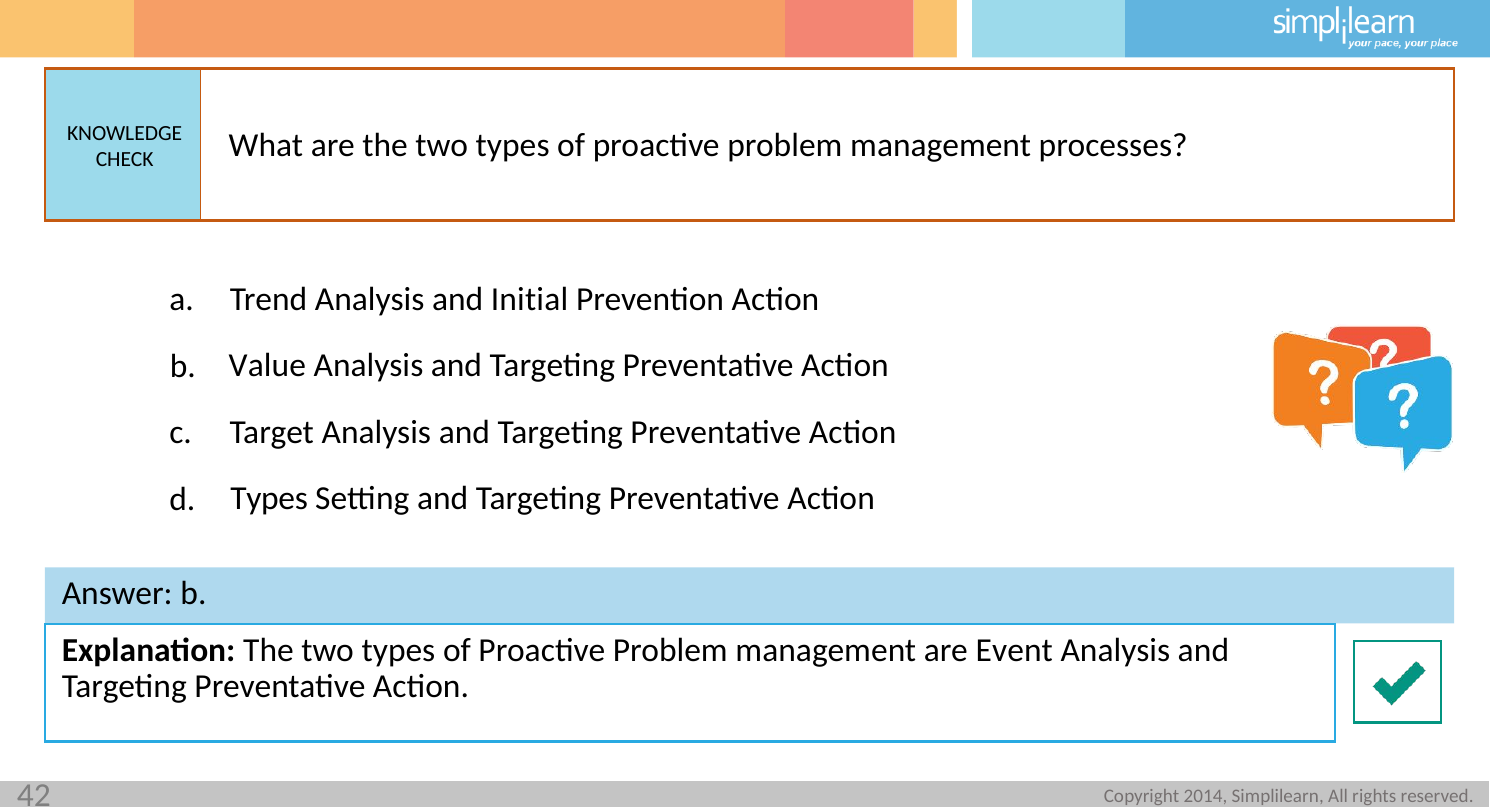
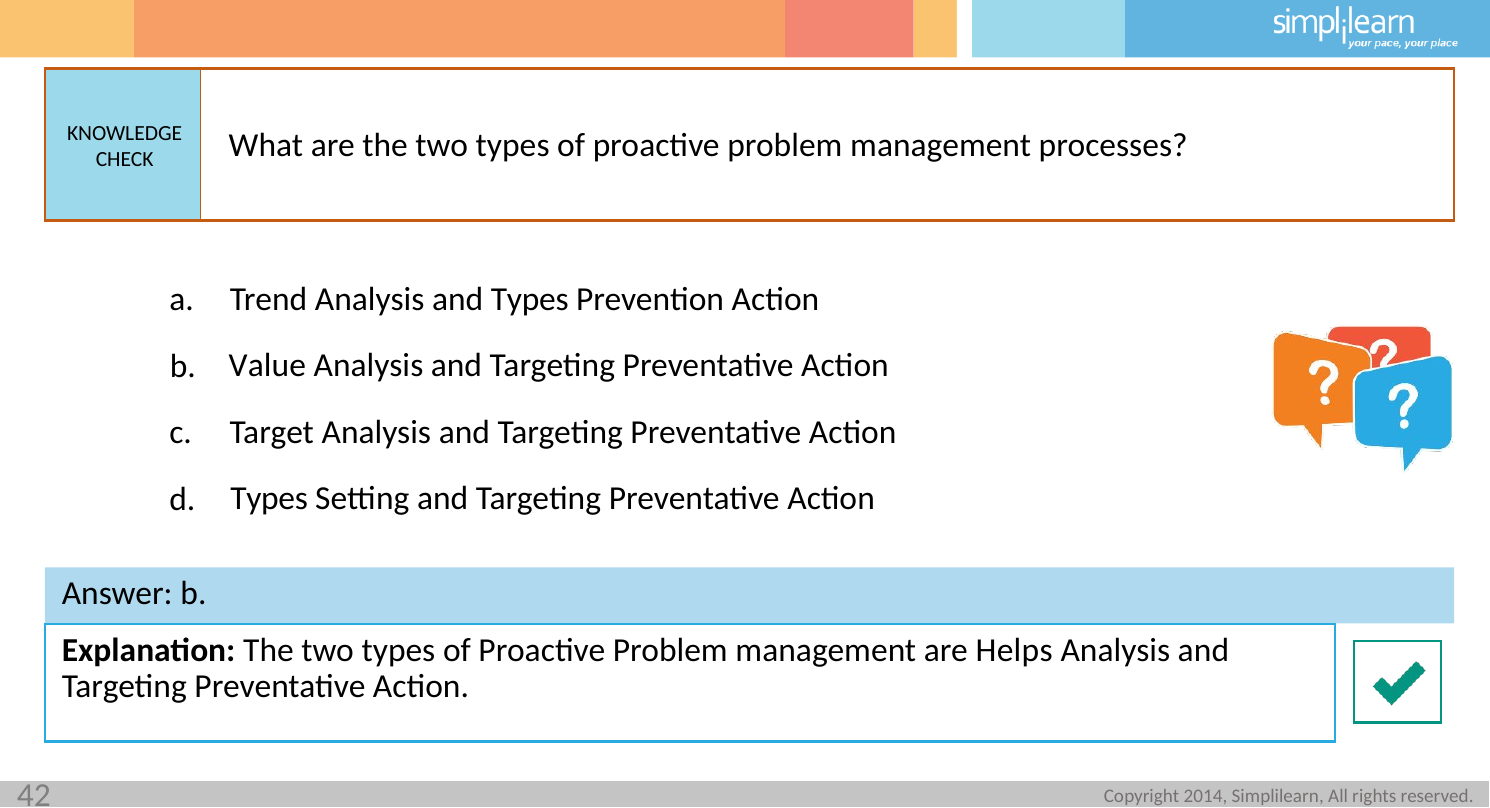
and Initial: Initial -> Types
Event: Event -> Helps
